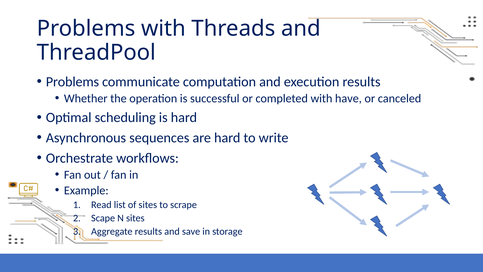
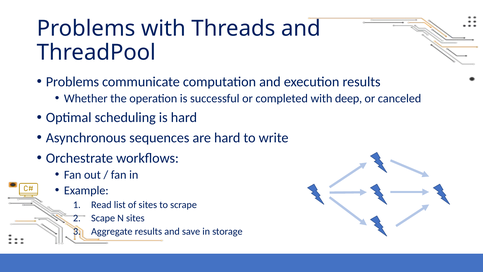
have: have -> deep
